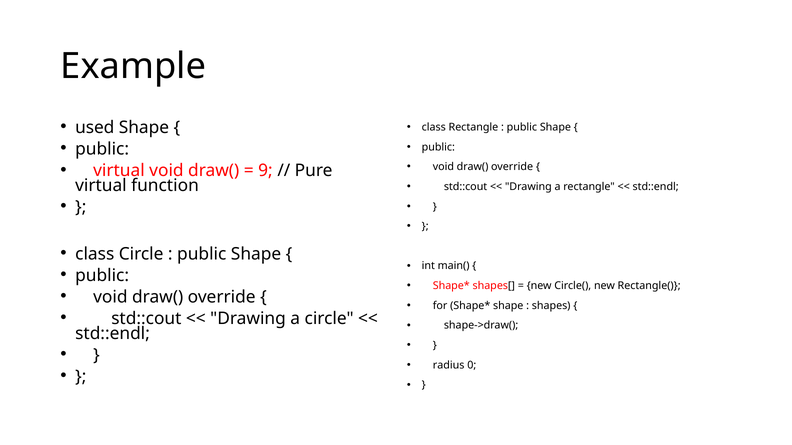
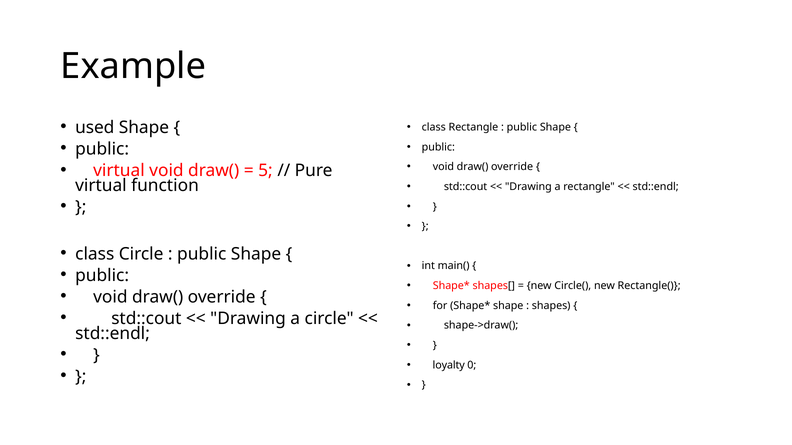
9: 9 -> 5
radius: radius -> loyalty
